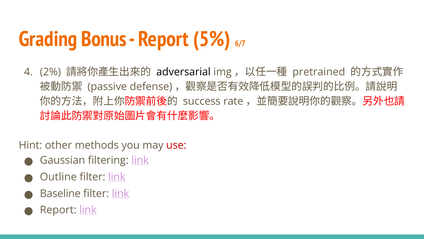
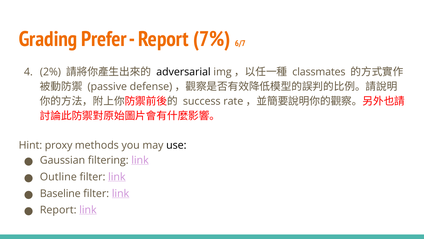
Bonus: Bonus -> Prefer
5%: 5% -> 7%
pretrained: pretrained -> classmates
other: other -> proxy
use colour: red -> black
